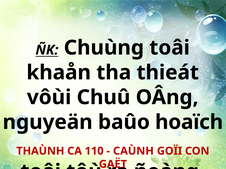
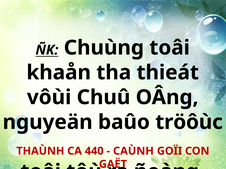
hoaïch: hoaïch -> tröôùc
110: 110 -> 440
